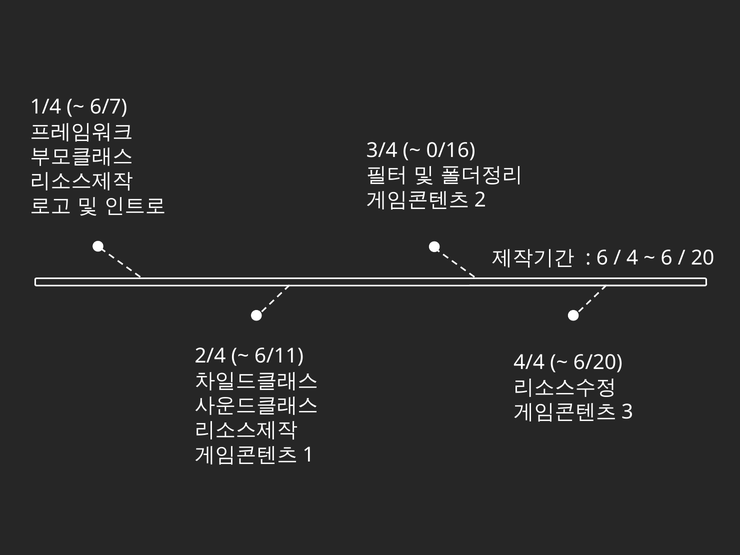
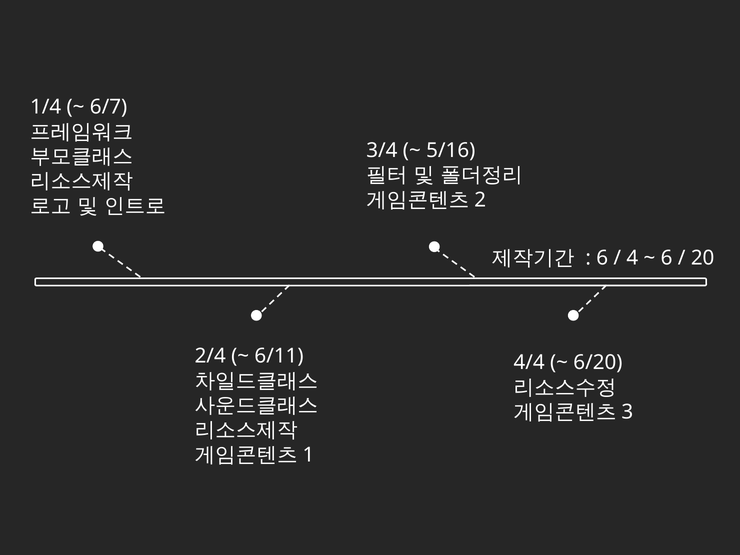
0/16: 0/16 -> 5/16
